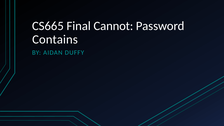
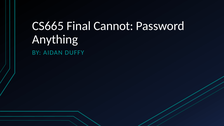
Contains: Contains -> Anything
